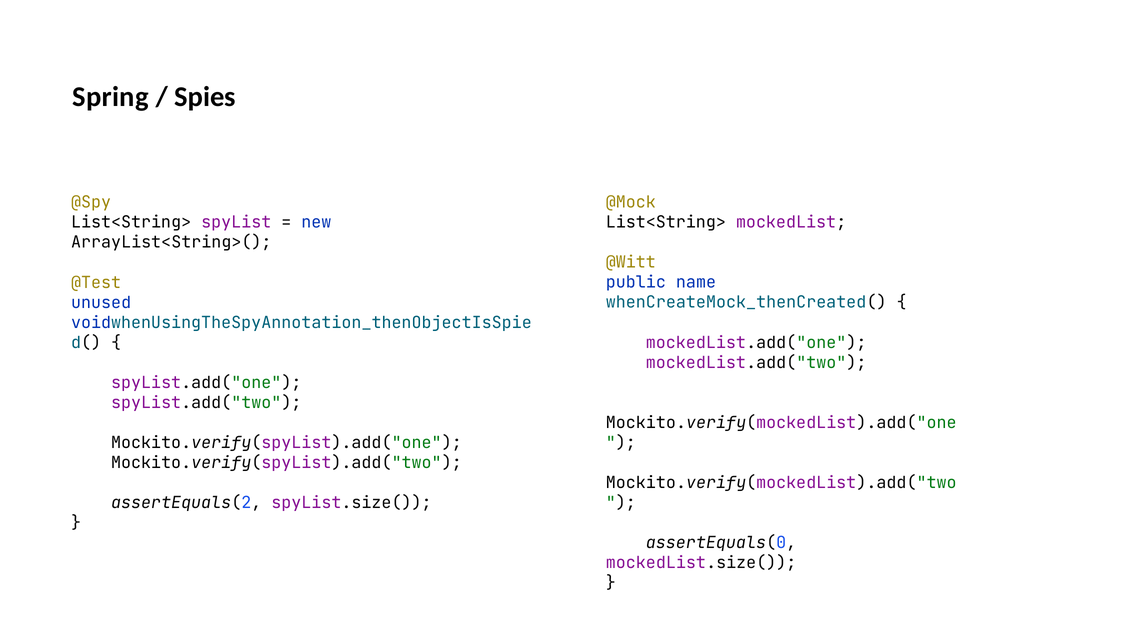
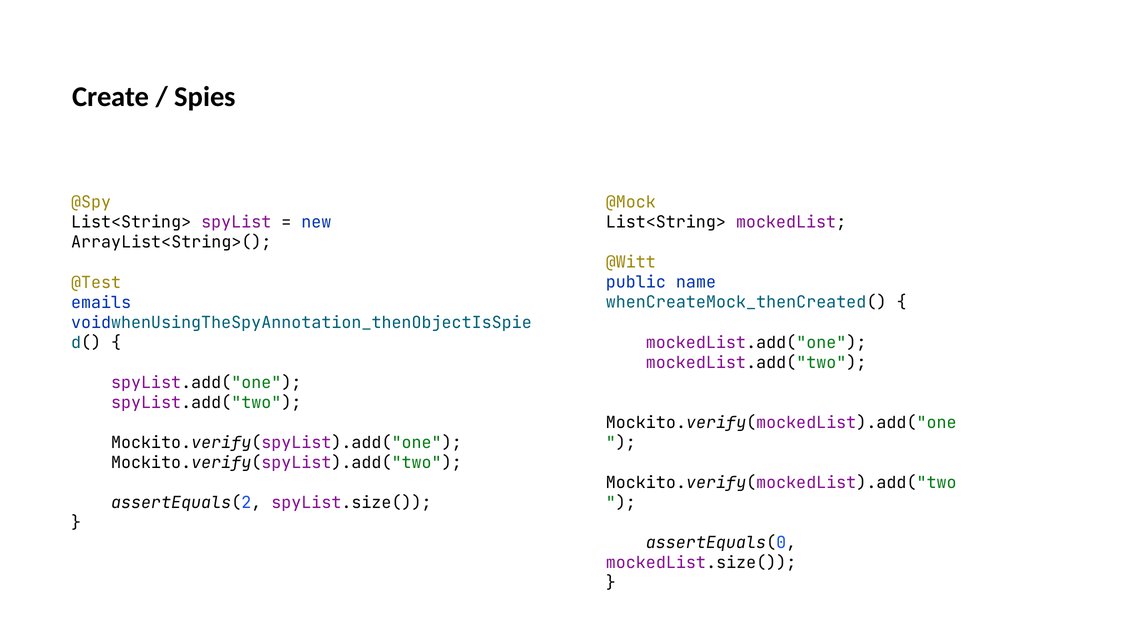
Spring: Spring -> Create
unused: unused -> emails
